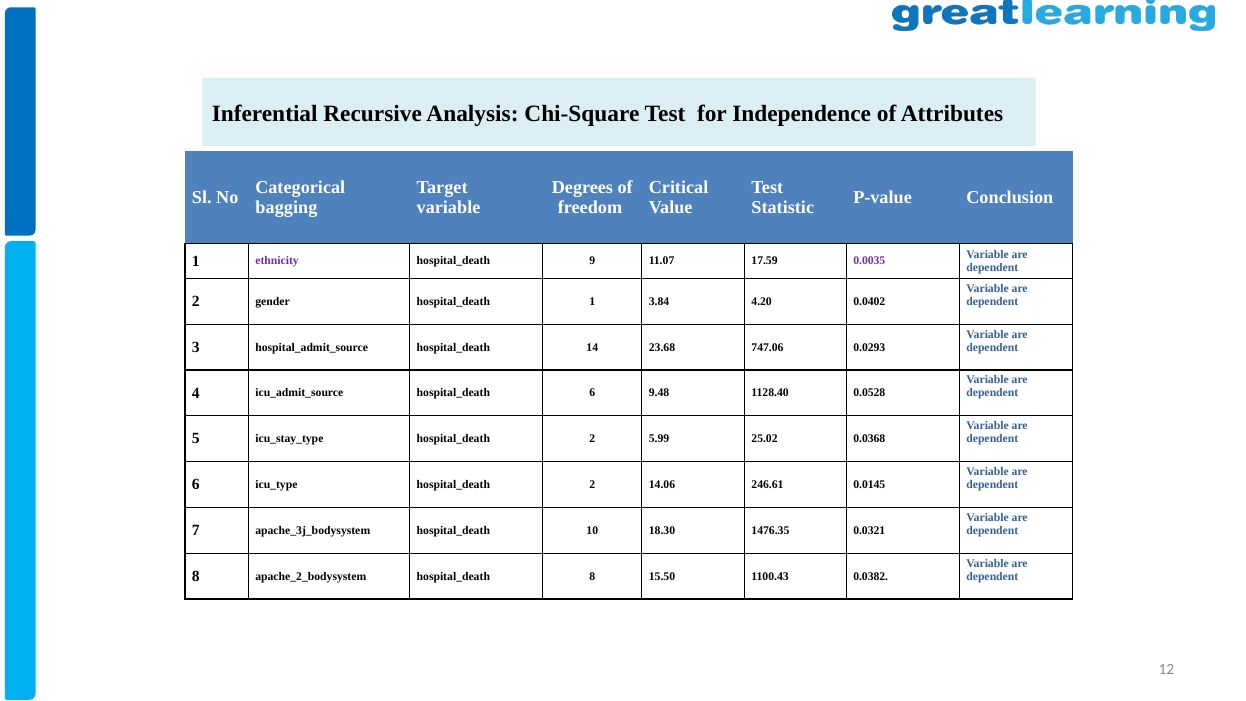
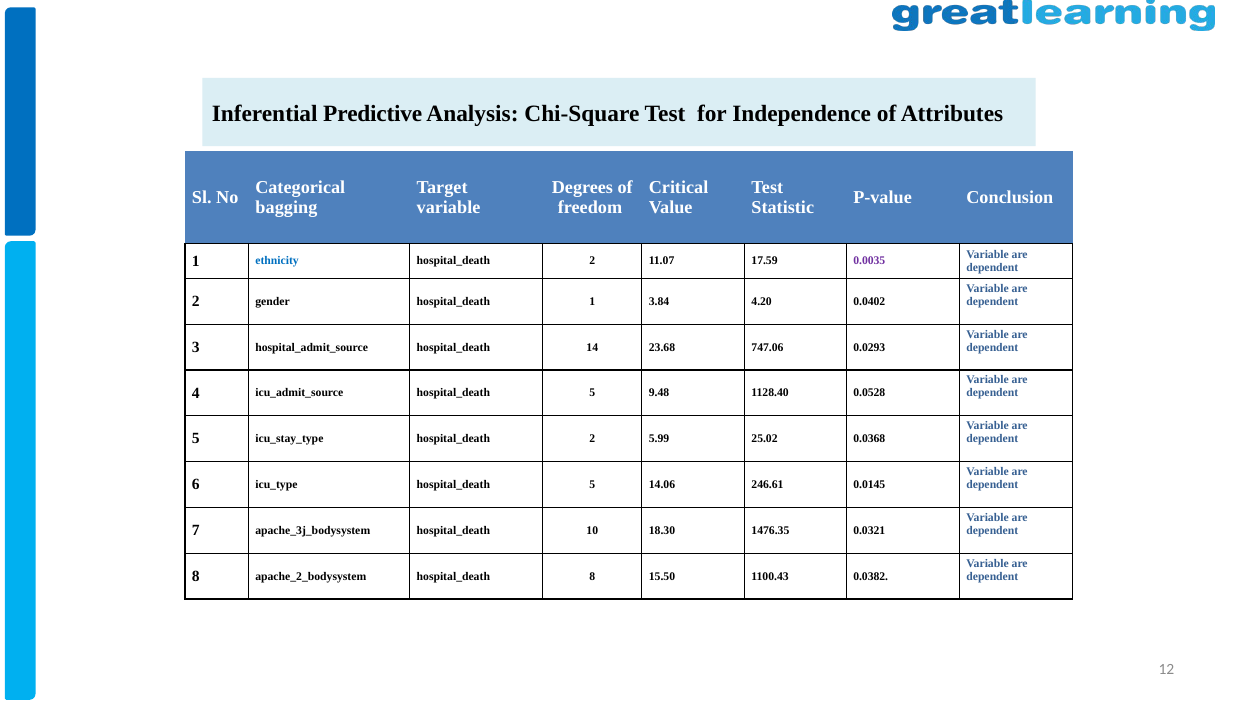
Recursive: Recursive -> Predictive
ethnicity colour: purple -> blue
9 at (592, 261): 9 -> 2
6 at (592, 393): 6 -> 5
2 at (592, 485): 2 -> 5
